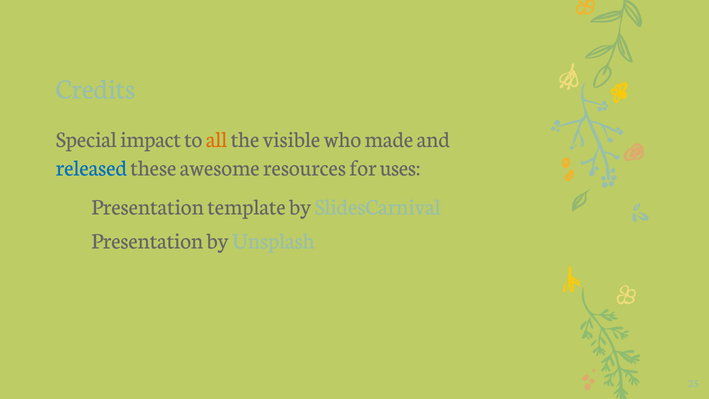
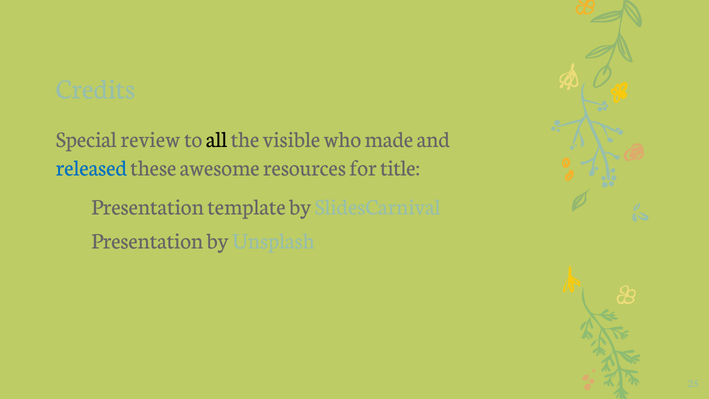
impact: impact -> review
all colour: orange -> black
uses: uses -> title
